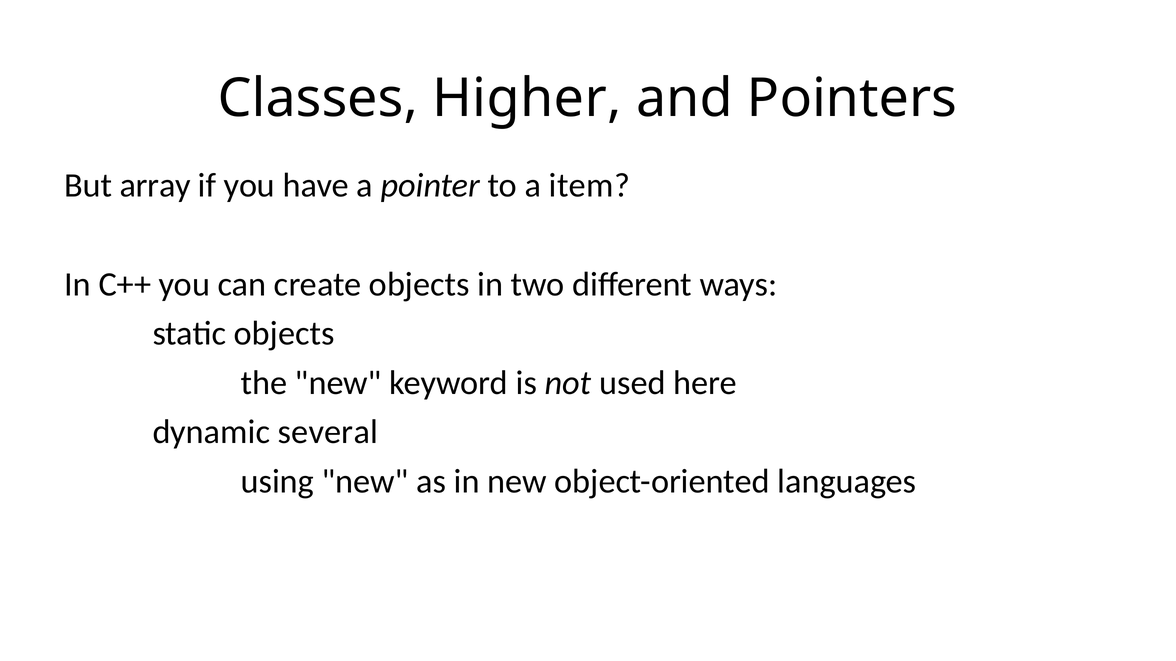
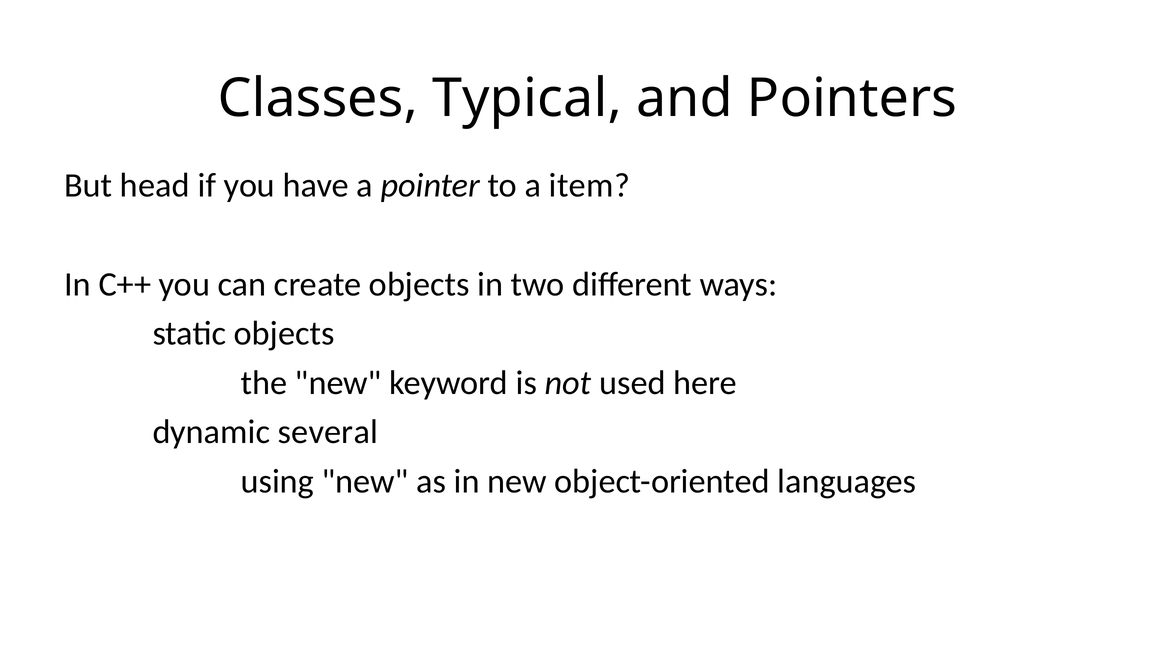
Higher: Higher -> Typical
array: array -> head
